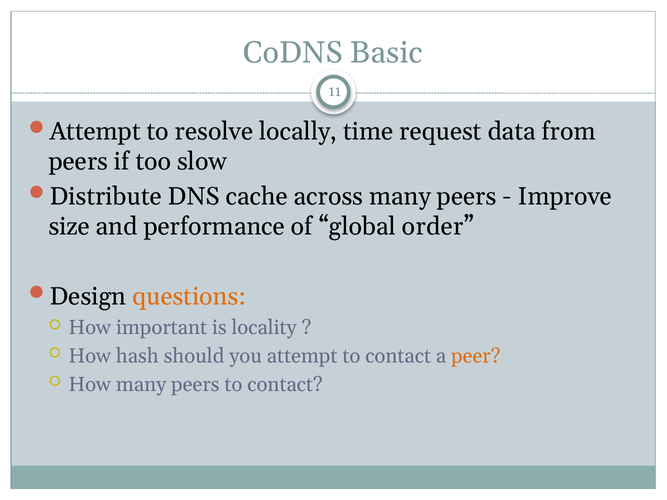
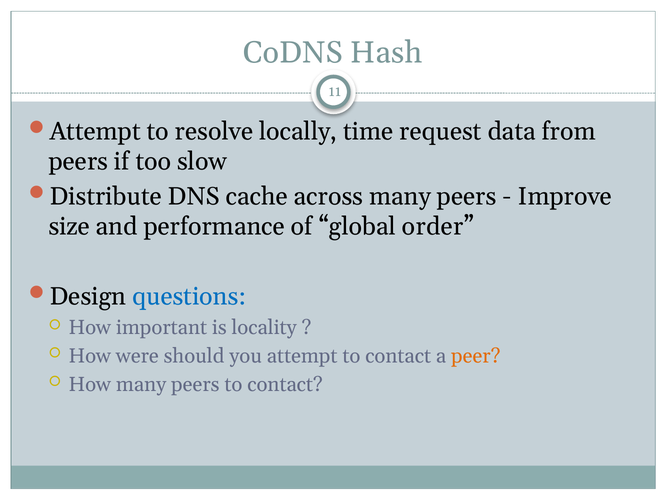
Basic: Basic -> Hash
questions colour: orange -> blue
hash: hash -> were
